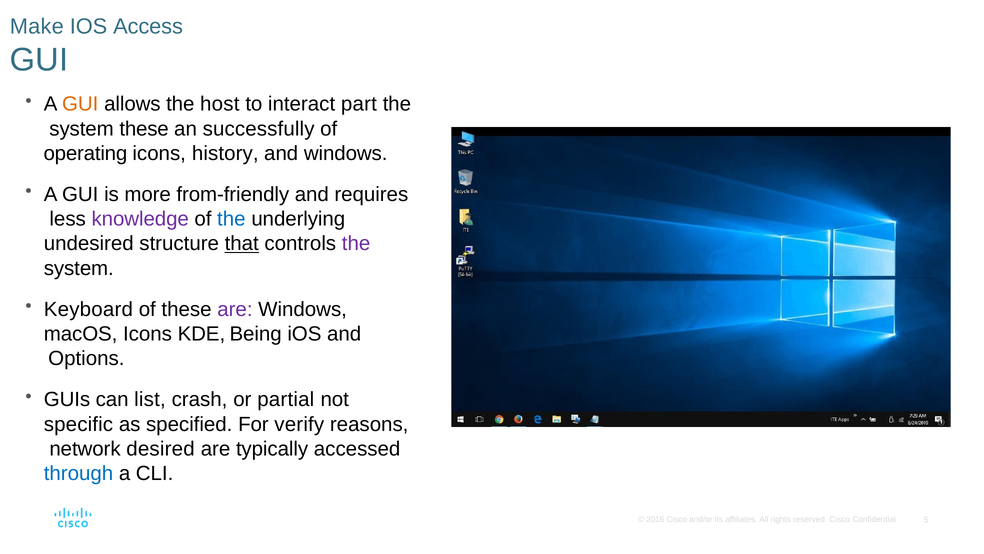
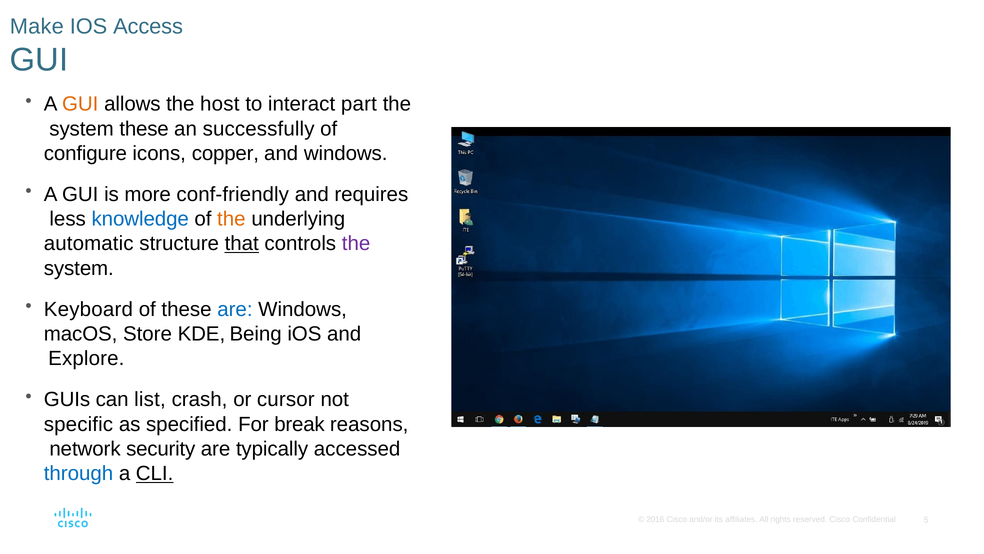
operating: operating -> configure
history: history -> copper
from-friendly: from-friendly -> conf-friendly
knowledge colour: purple -> blue
the at (231, 219) colour: blue -> orange
undesired: undesired -> automatic
are at (235, 309) colour: purple -> blue
macOS Icons: Icons -> Store
Options: Options -> Explore
partial: partial -> cursor
verify: verify -> break
desired: desired -> security
CLI underline: none -> present
